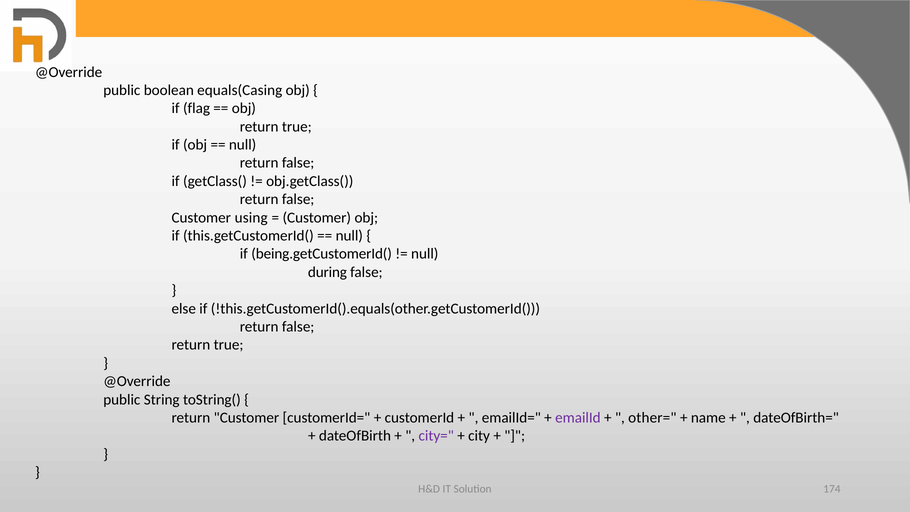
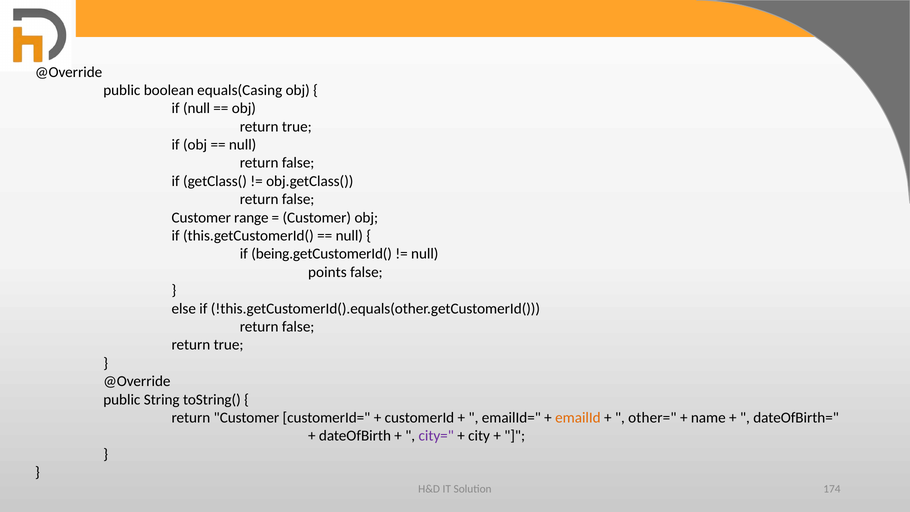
if flag: flag -> null
using: using -> range
during: during -> points
emailId colour: purple -> orange
